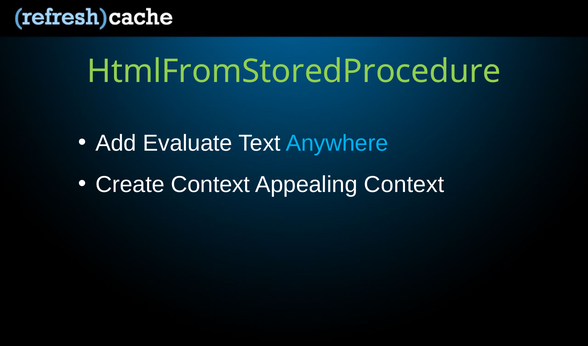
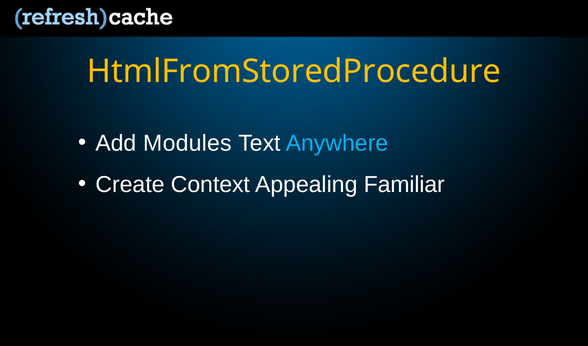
HtmlFromStoredProcedure colour: light green -> yellow
Evaluate: Evaluate -> Modules
Appealing Context: Context -> Familiar
